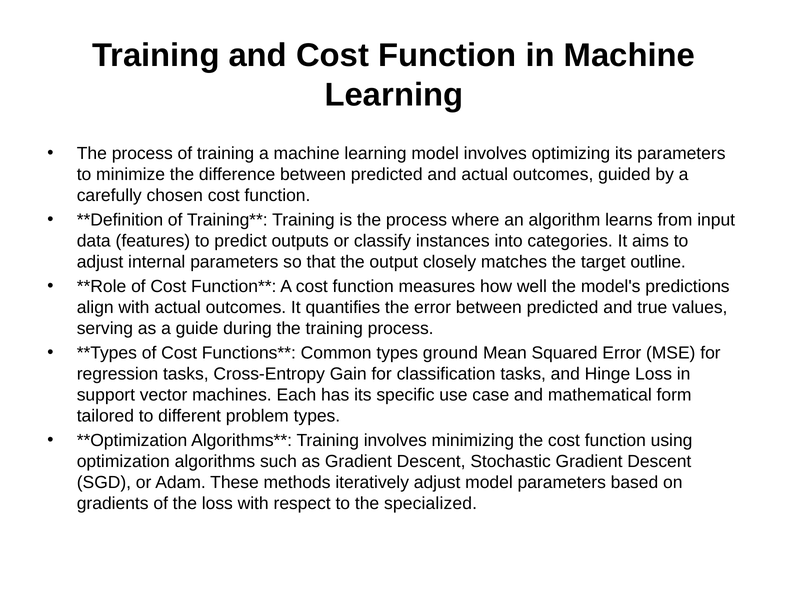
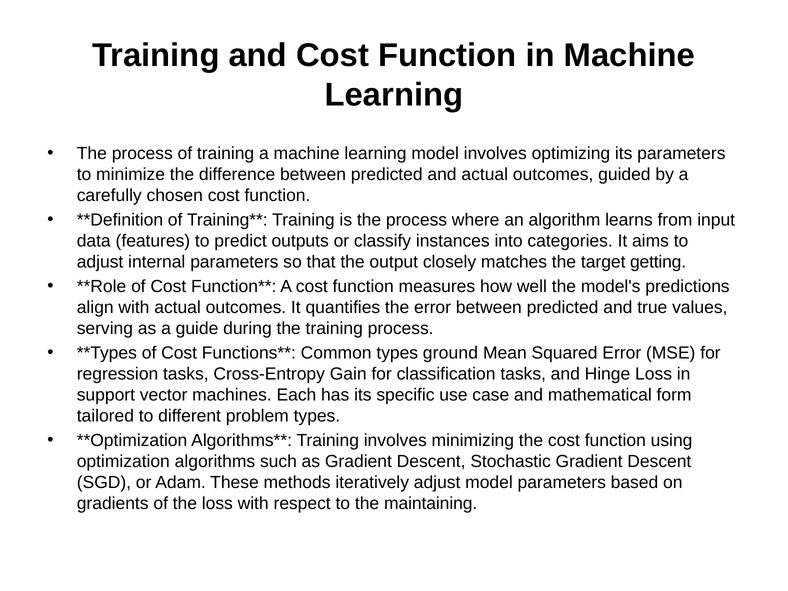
outline: outline -> getting
specialized: specialized -> maintaining
